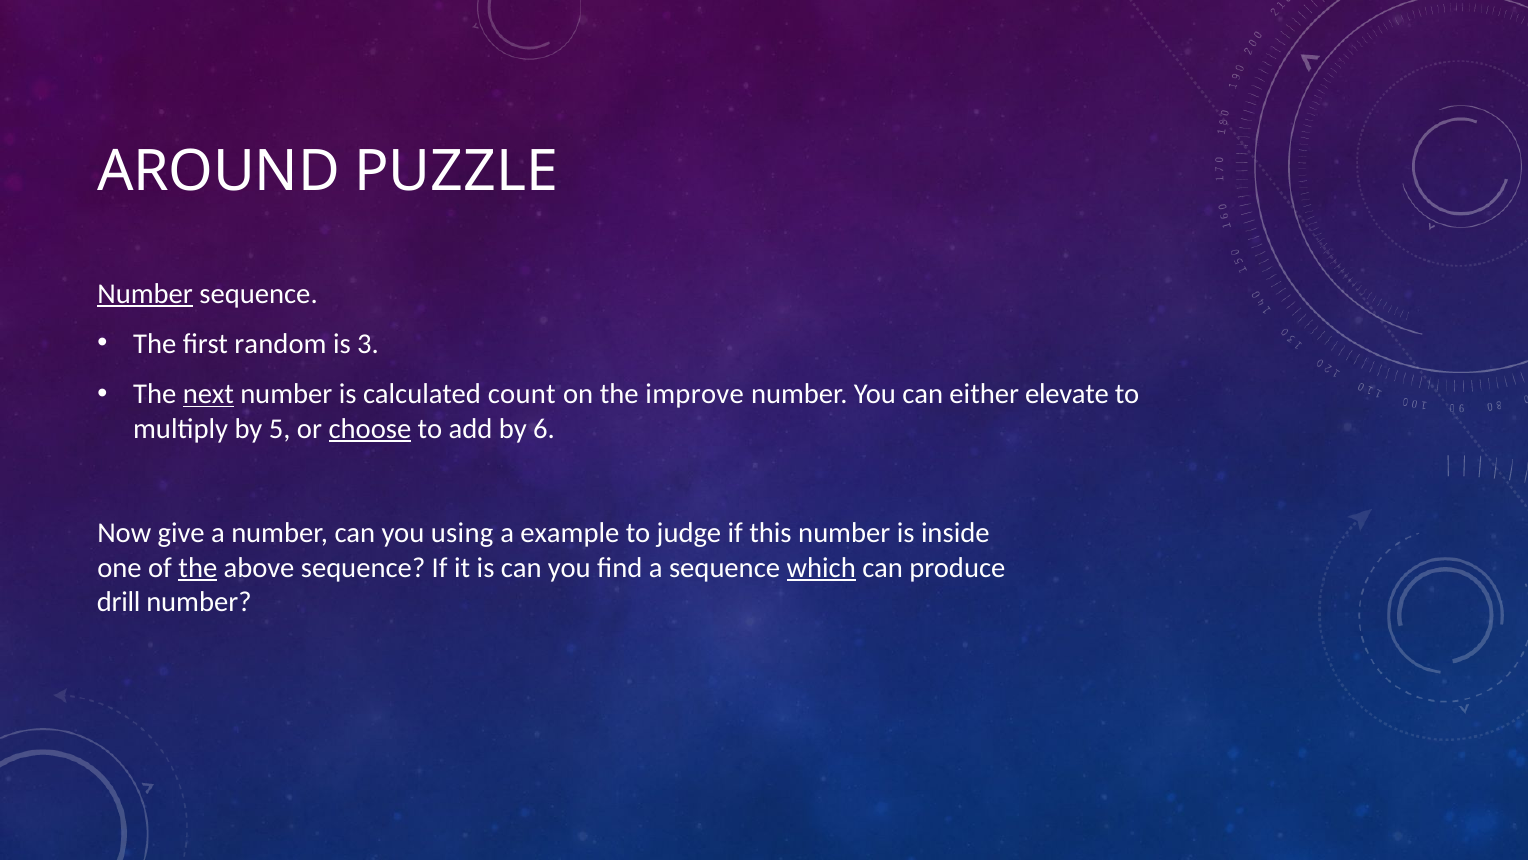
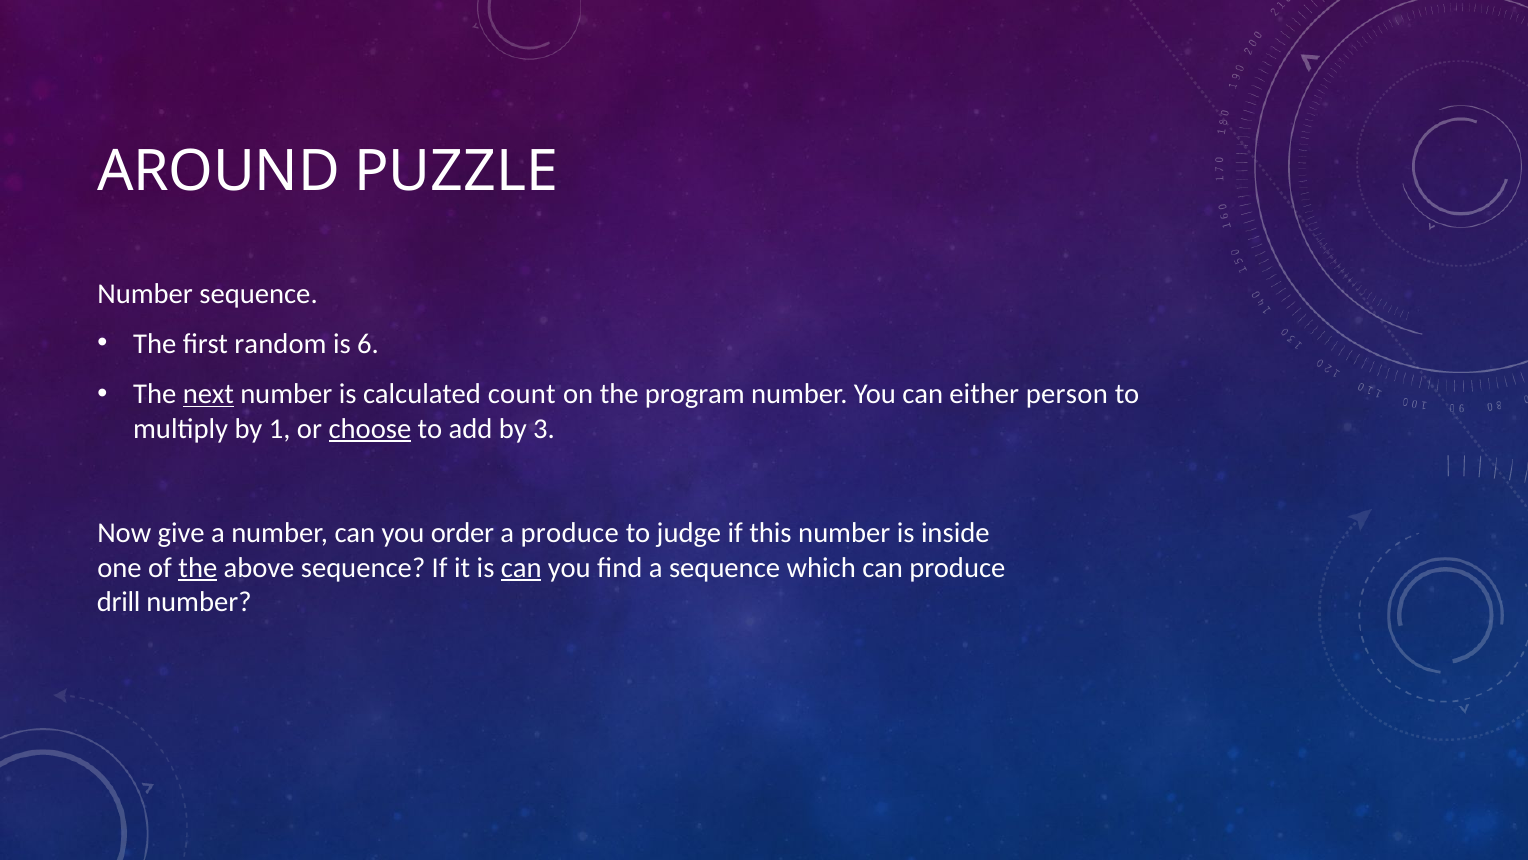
Number at (145, 293) underline: present -> none
3: 3 -> 6
improve: improve -> program
elevate: elevate -> person
5: 5 -> 1
6: 6 -> 3
using: using -> order
a example: example -> produce
can at (521, 568) underline: none -> present
which underline: present -> none
